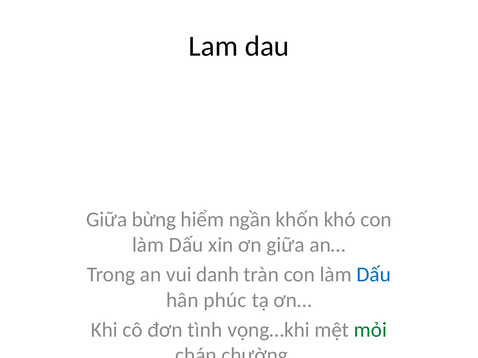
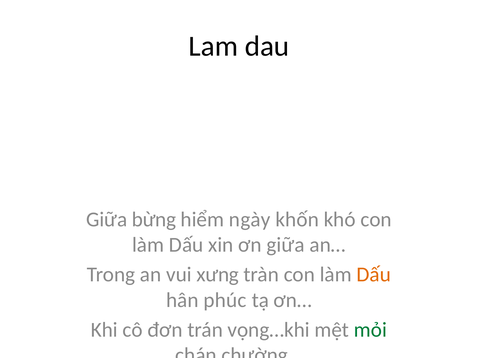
ngần: ngần -> ngày
danh: danh -> xưng
Dấu at (374, 275) colour: blue -> orange
tình: tình -> trán
